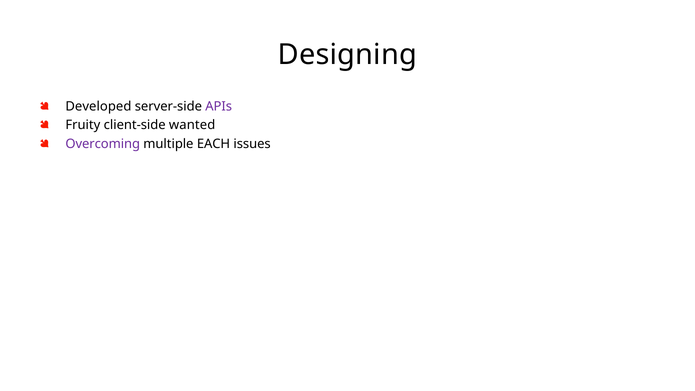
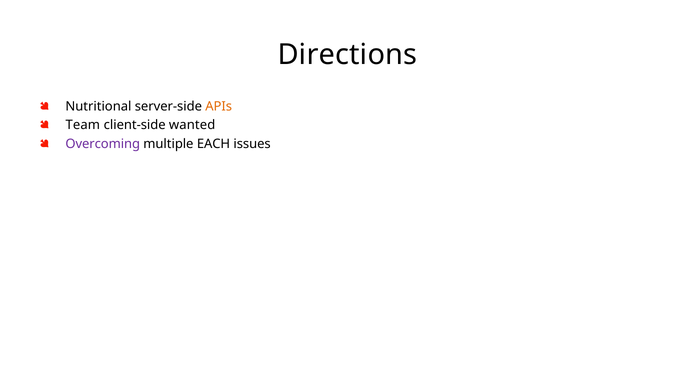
Designing: Designing -> Directions
Developed: Developed -> Nutritional
APIs colour: purple -> orange
Fruity: Fruity -> Team
